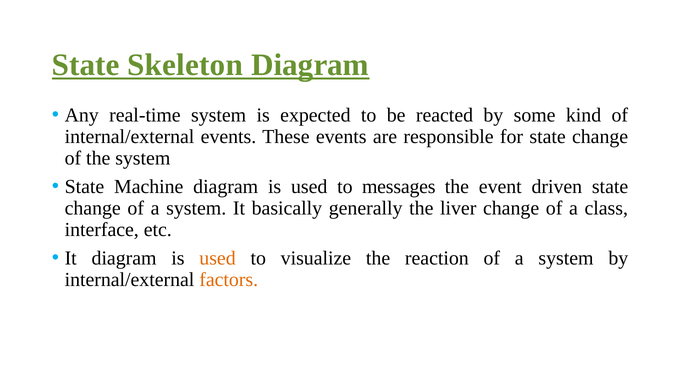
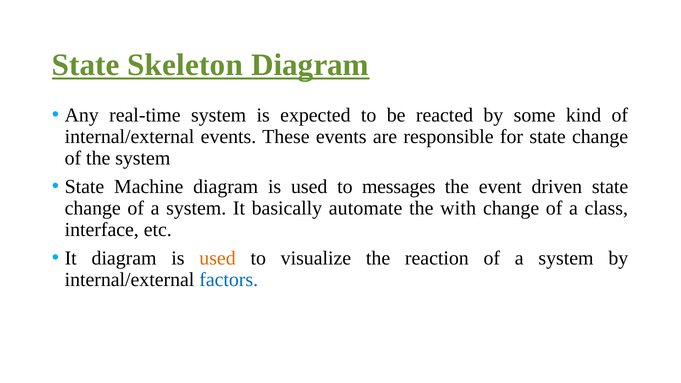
generally: generally -> automate
liver: liver -> with
factors colour: orange -> blue
